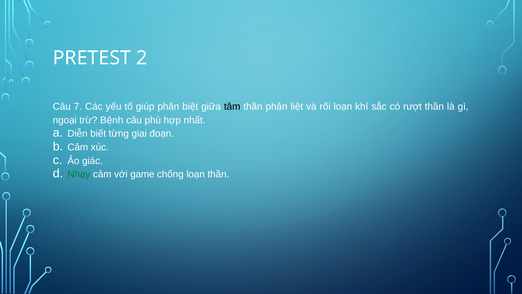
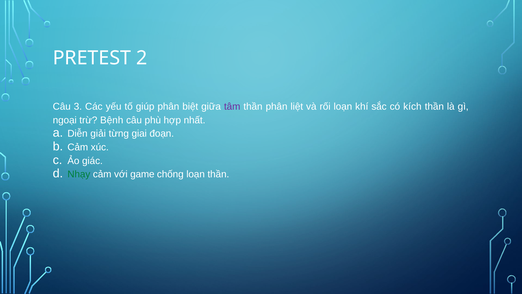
7: 7 -> 3
tâm colour: black -> purple
rượt: rượt -> kích
biết: biết -> giải
